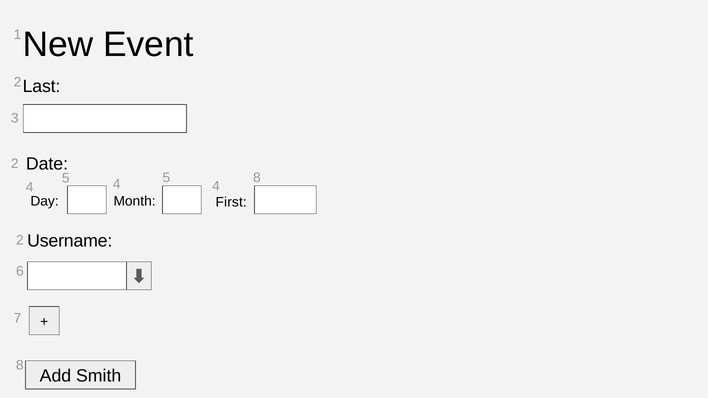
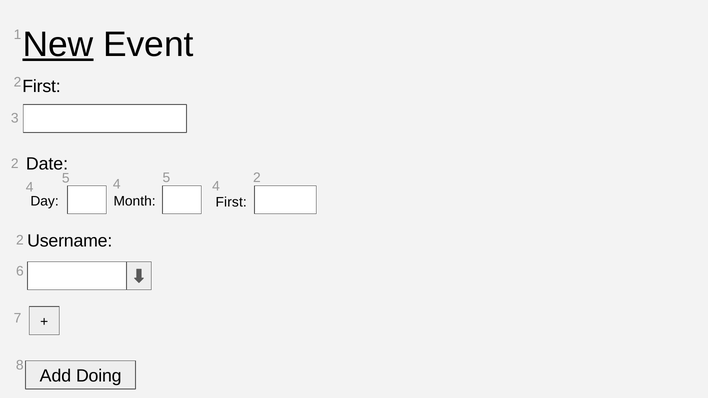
New underline: none -> present
Last at (41, 87): Last -> First
5 8: 8 -> 2
Smith: Smith -> Doing
